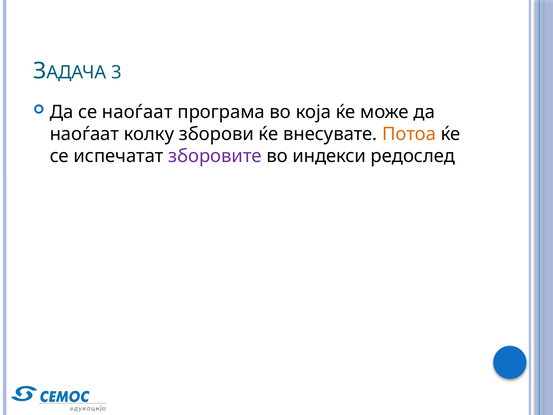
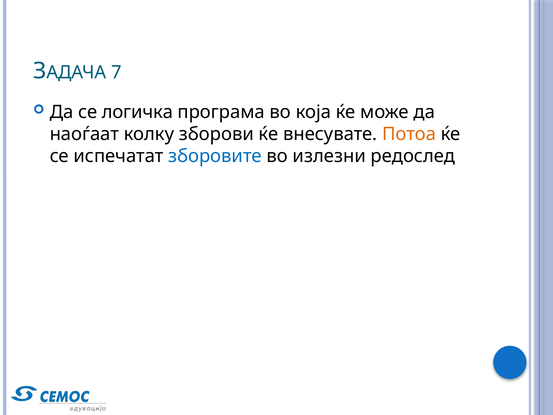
3: 3 -> 7
се наоѓаат: наоѓаат -> логичка
зборовите colour: purple -> blue
индекси: индекси -> излезни
